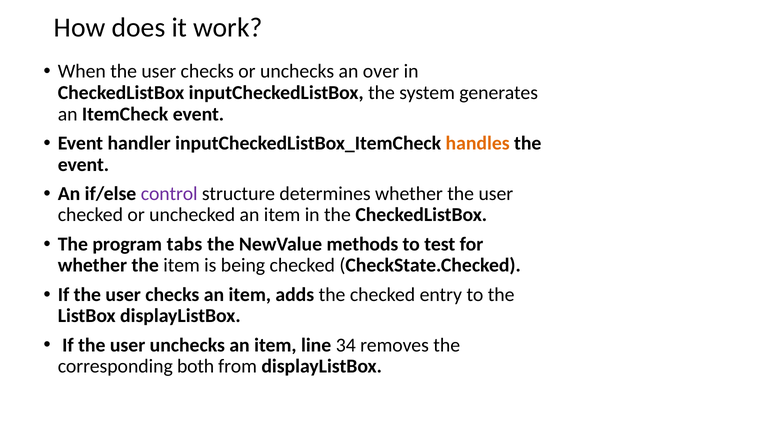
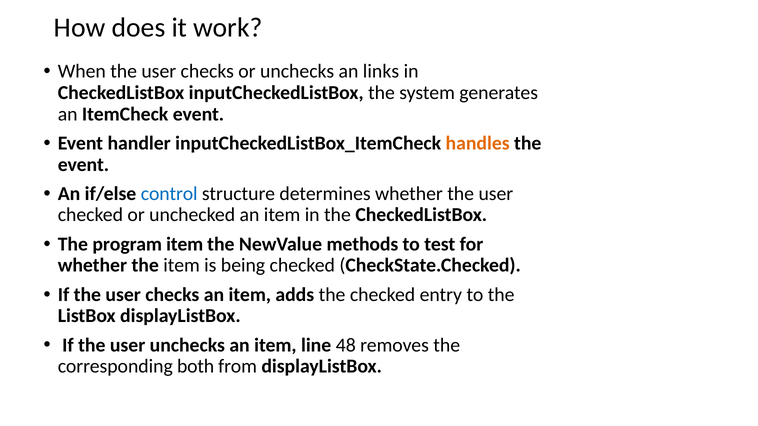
over: over -> links
control colour: purple -> blue
program tabs: tabs -> item
34: 34 -> 48
